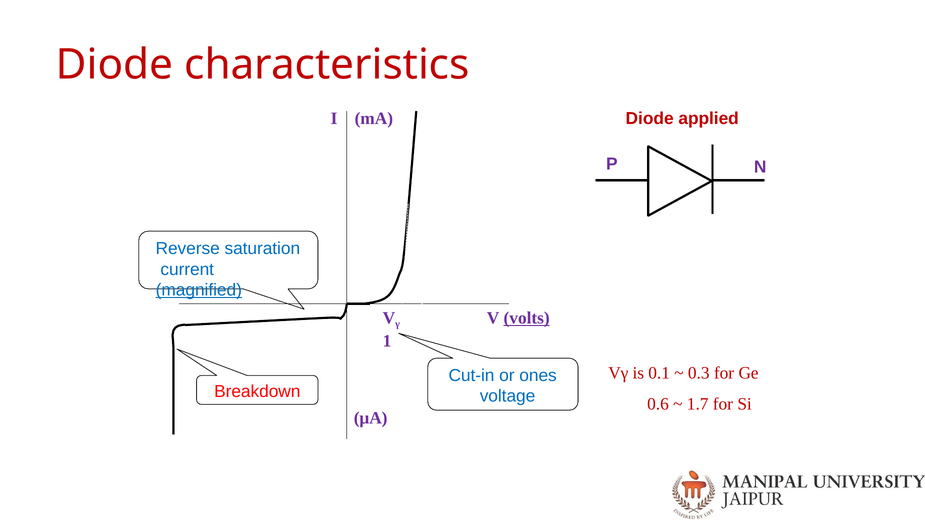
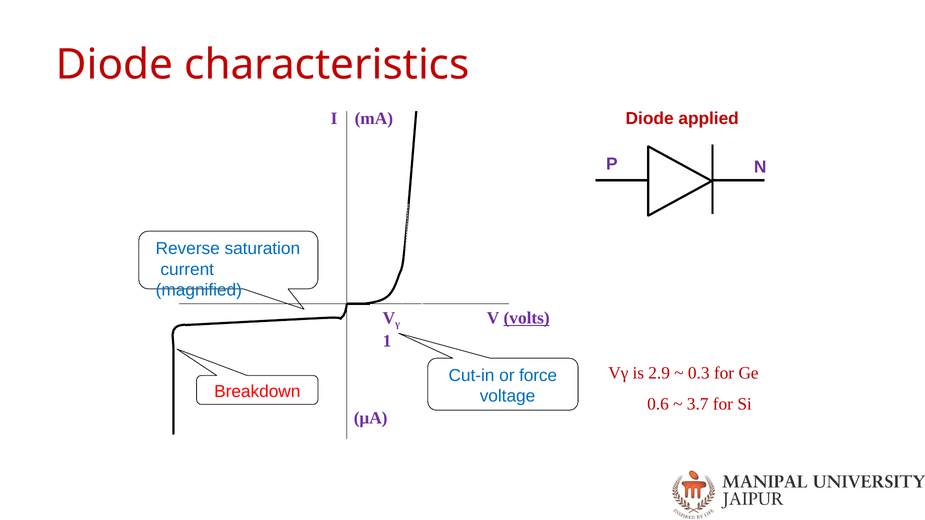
magnified underline: present -> none
0.1: 0.1 -> 2.9
ones: ones -> force
1.7: 1.7 -> 3.7
